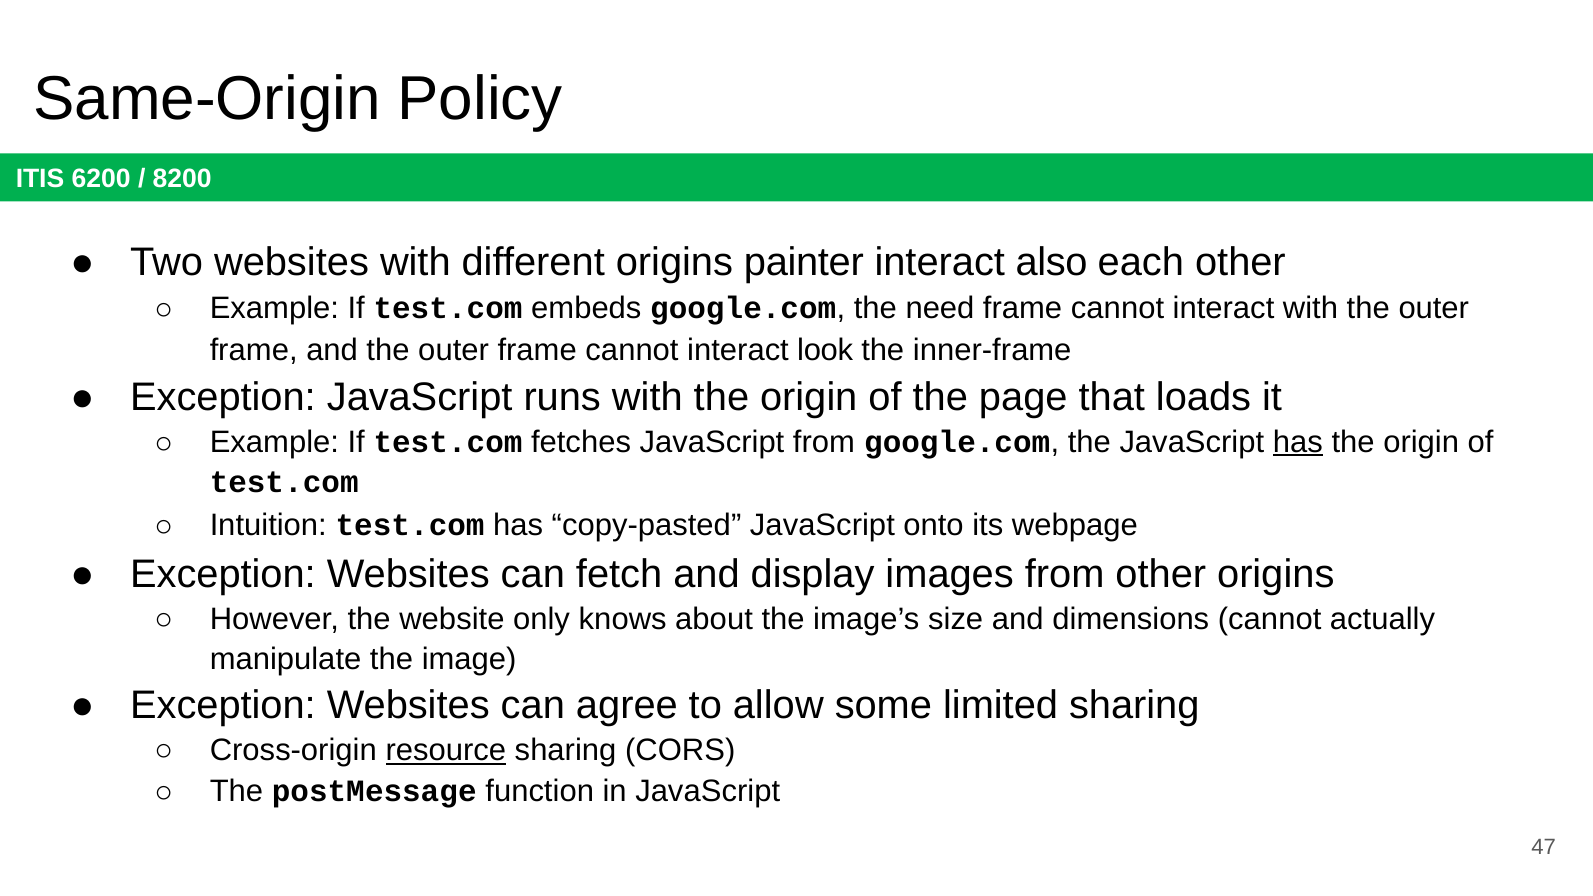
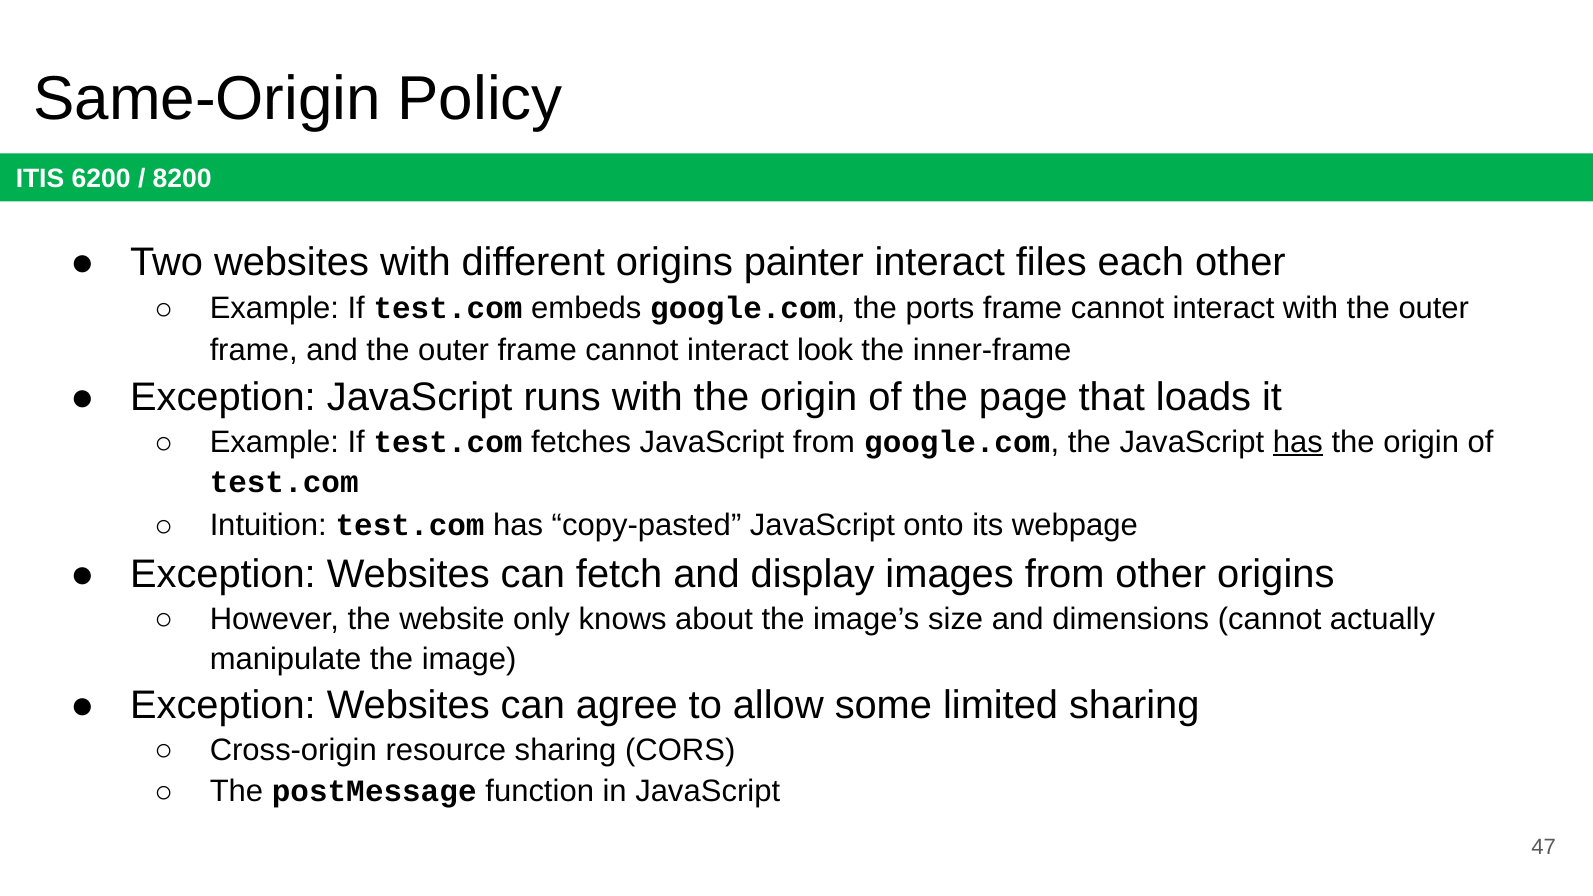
also: also -> files
need: need -> ports
resource underline: present -> none
